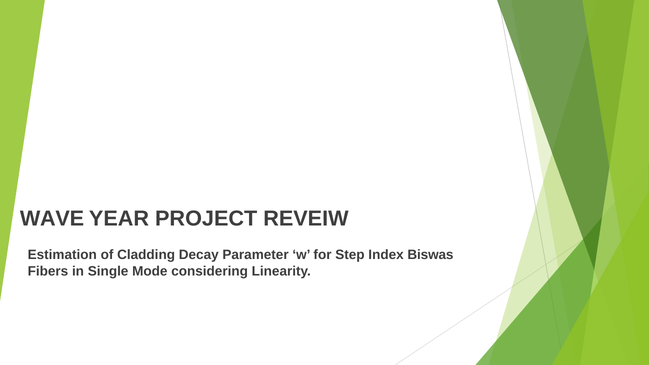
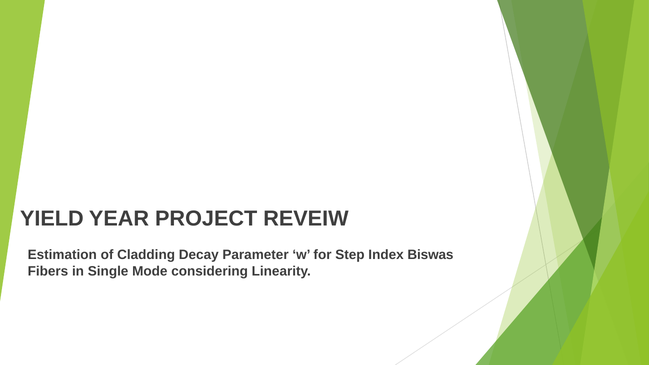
WAVE: WAVE -> YIELD
